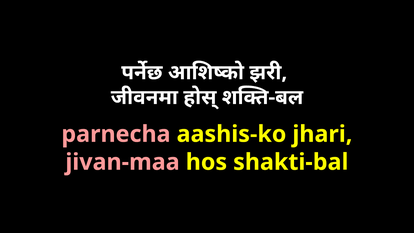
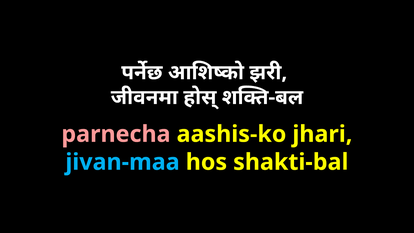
jivan-maa colour: pink -> light blue
